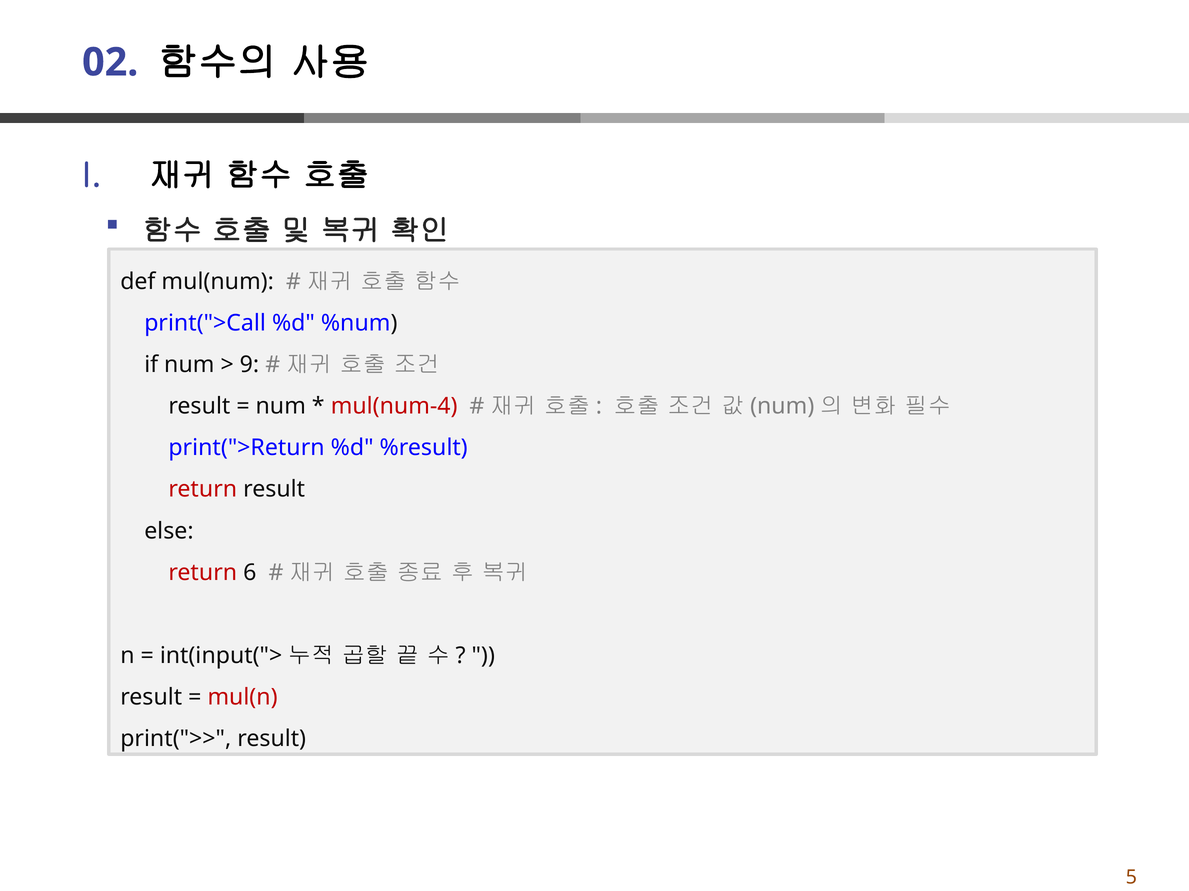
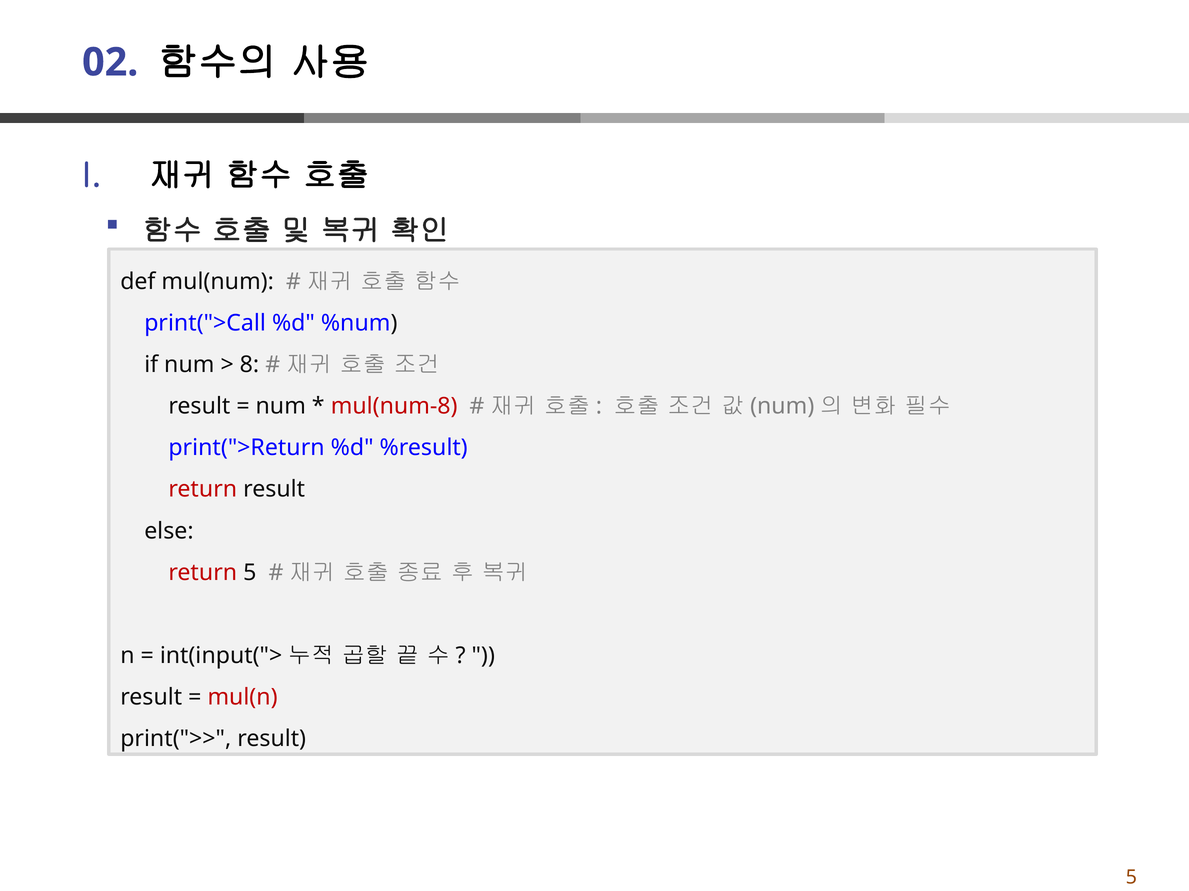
9: 9 -> 8
mul(num-4: mul(num-4 -> mul(num-8
return 6: 6 -> 5
